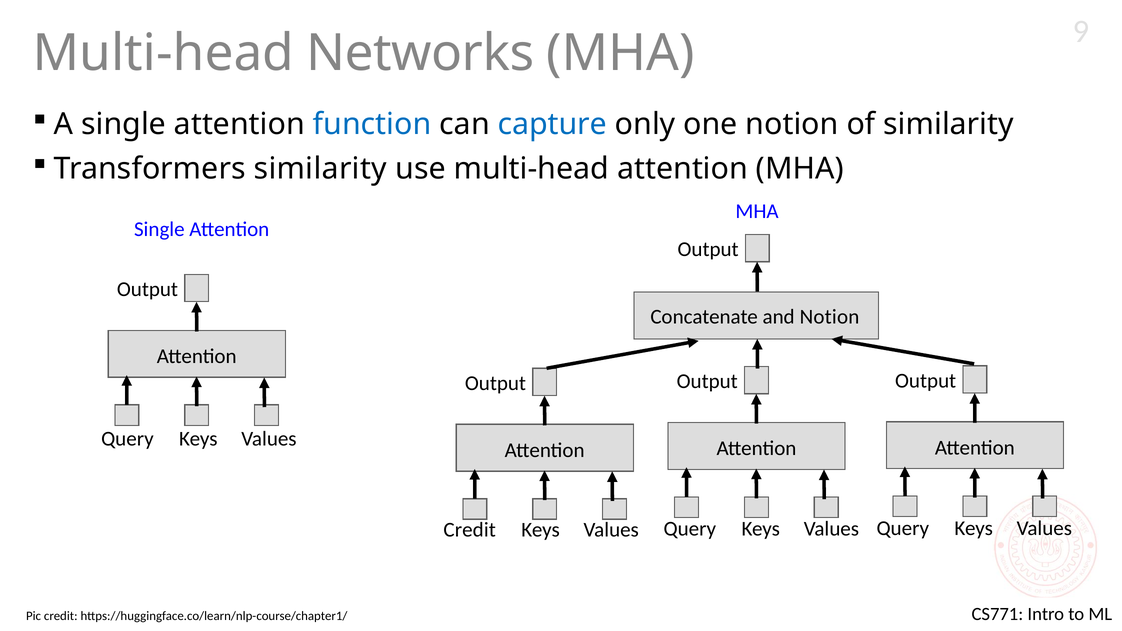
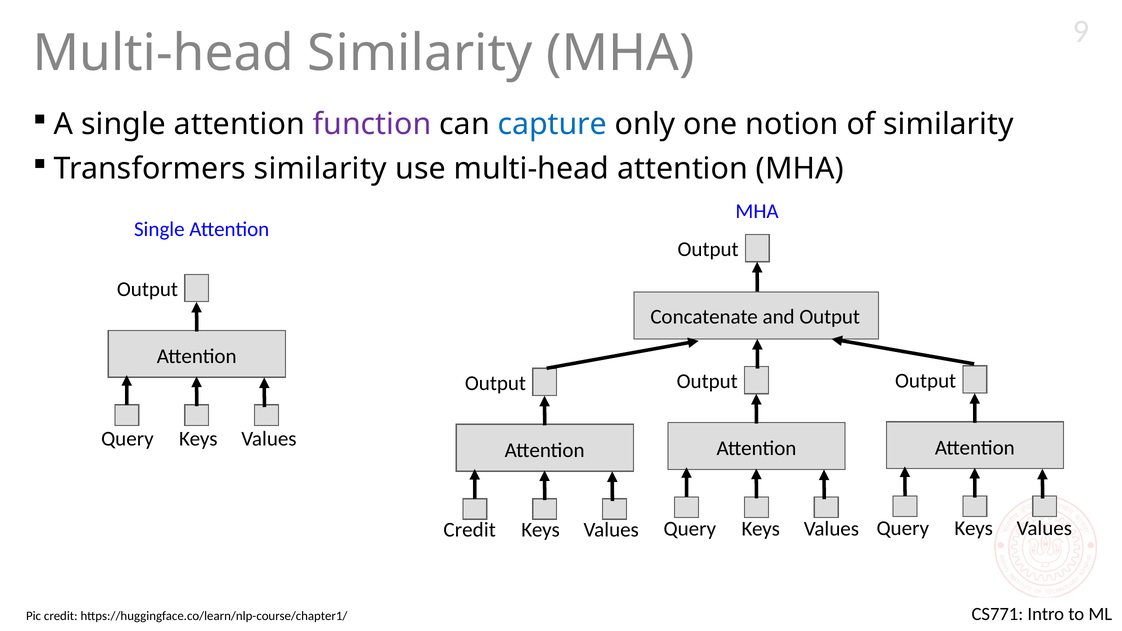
Multi-head Networks: Networks -> Similarity
function colour: blue -> purple
and Notion: Notion -> Output
